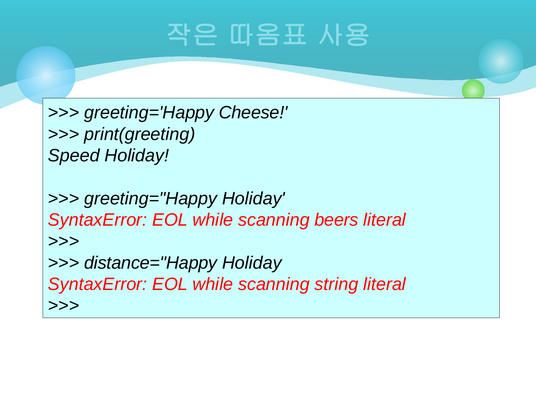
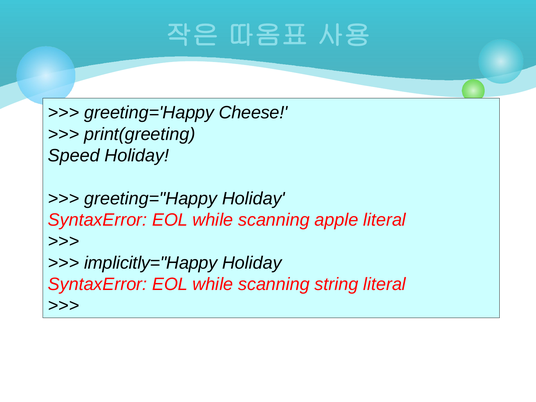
beers: beers -> apple
distance="Happy: distance="Happy -> implicitly="Happy
